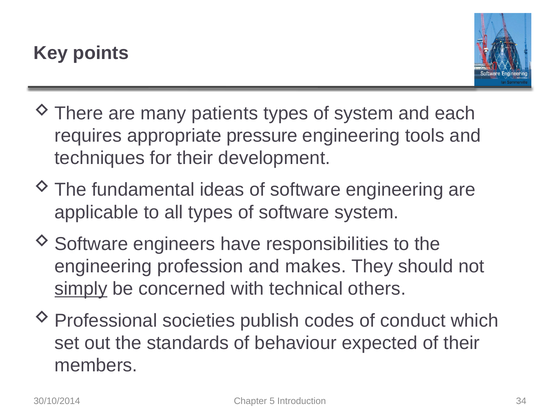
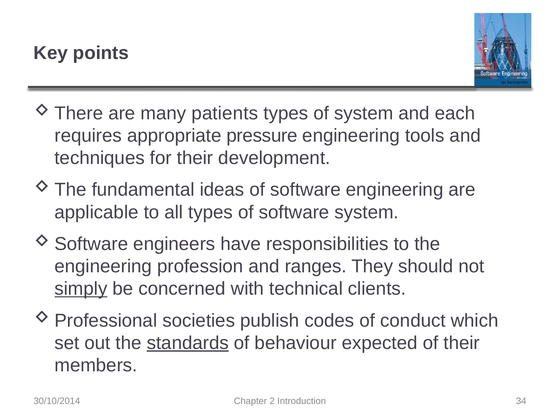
makes: makes -> ranges
others: others -> clients
standards underline: none -> present
5: 5 -> 2
